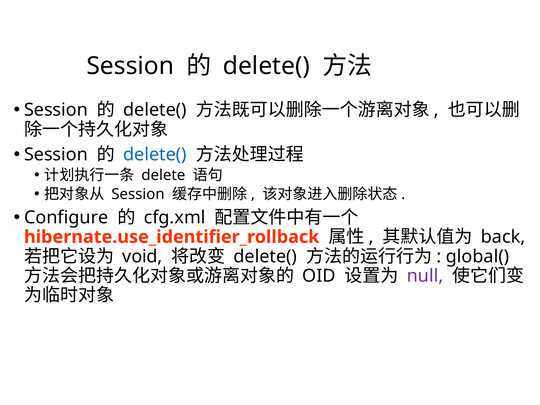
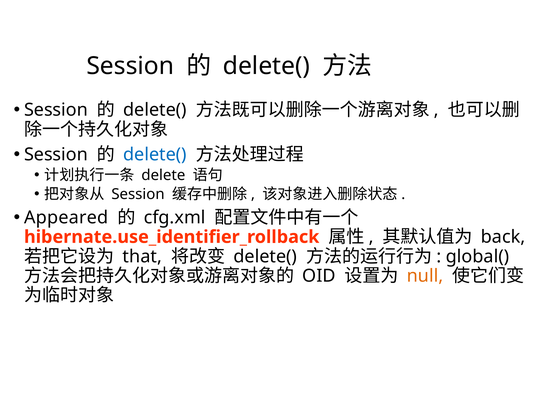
Configure: Configure -> Appeared
void: void -> that
null colour: purple -> orange
